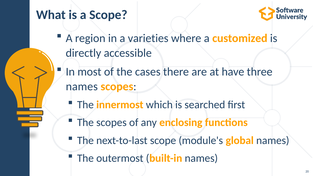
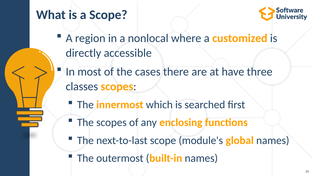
varieties: varieties -> nonlocal
names at (82, 87): names -> classes
